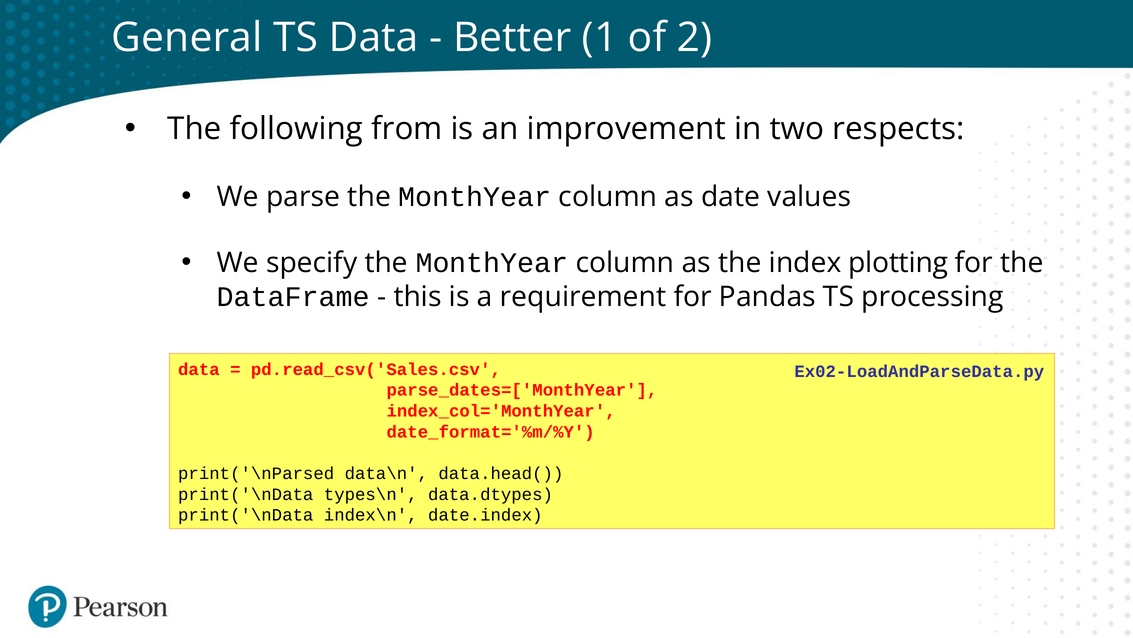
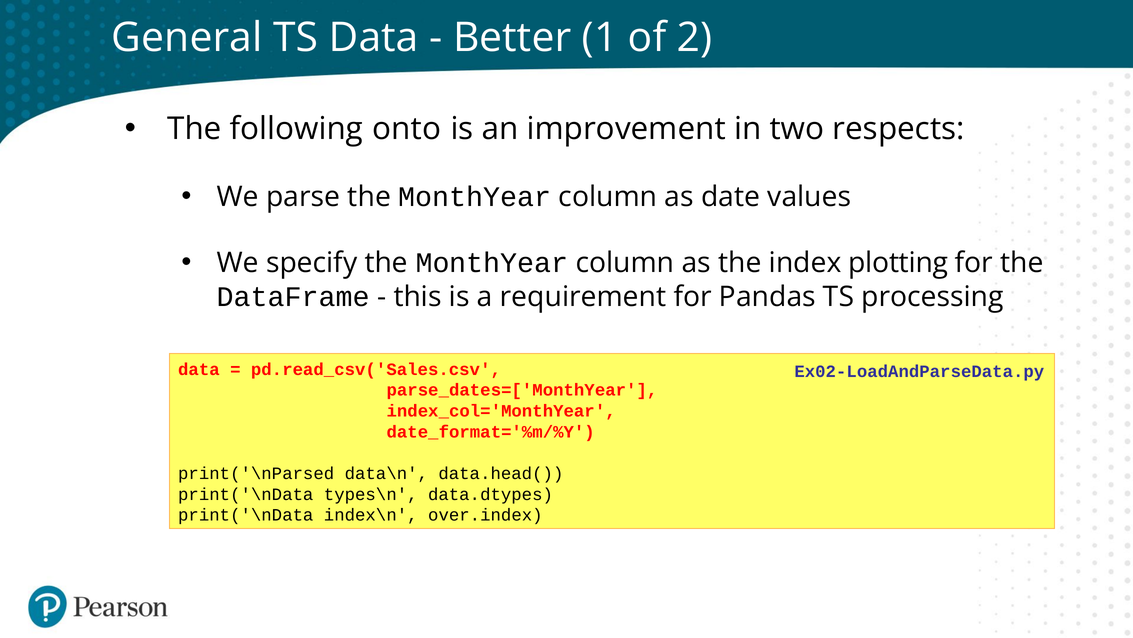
from: from -> onto
date.index: date.index -> over.index
